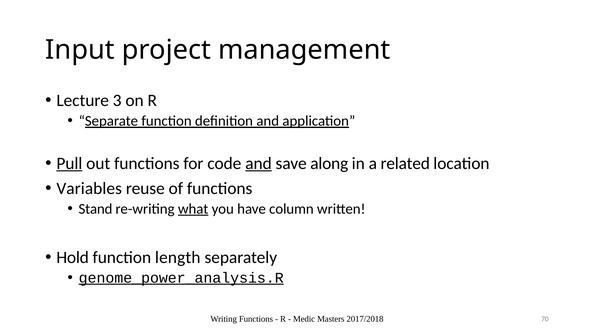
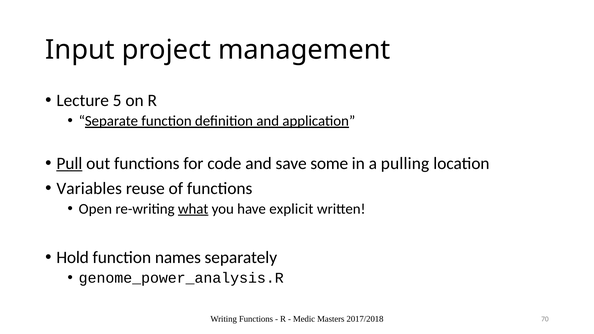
3: 3 -> 5
and at (258, 164) underline: present -> none
along: along -> some
related: related -> pulling
Stand: Stand -> Open
column: column -> explicit
length: length -> names
genome_power_analysis.R underline: present -> none
